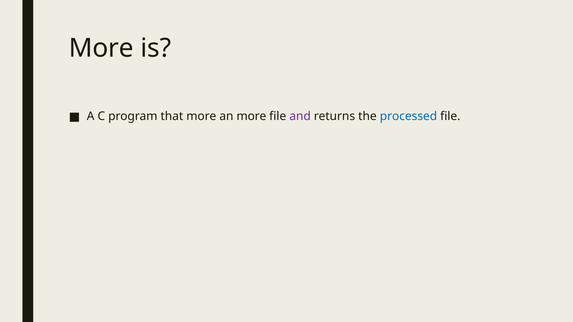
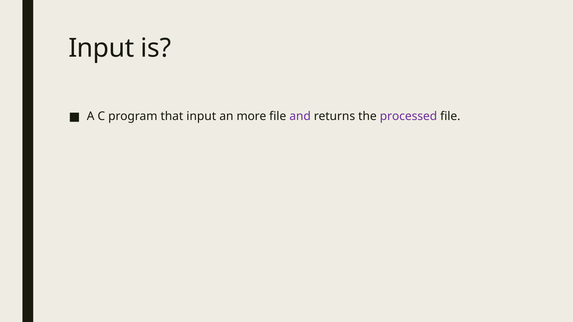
More at (101, 48): More -> Input
that more: more -> input
processed colour: blue -> purple
